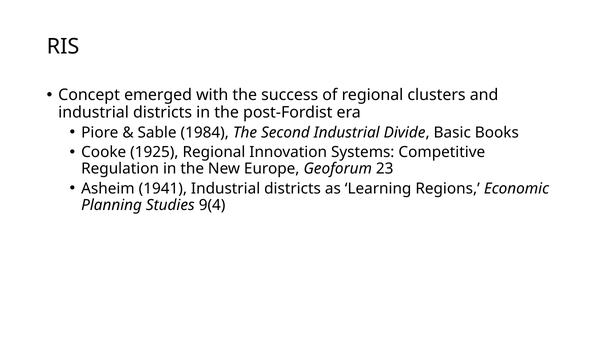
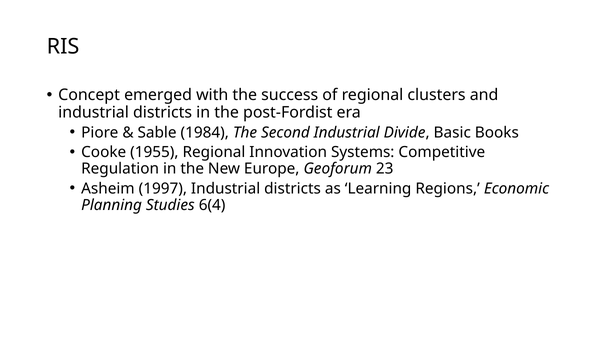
1925: 1925 -> 1955
1941: 1941 -> 1997
9(4: 9(4 -> 6(4
